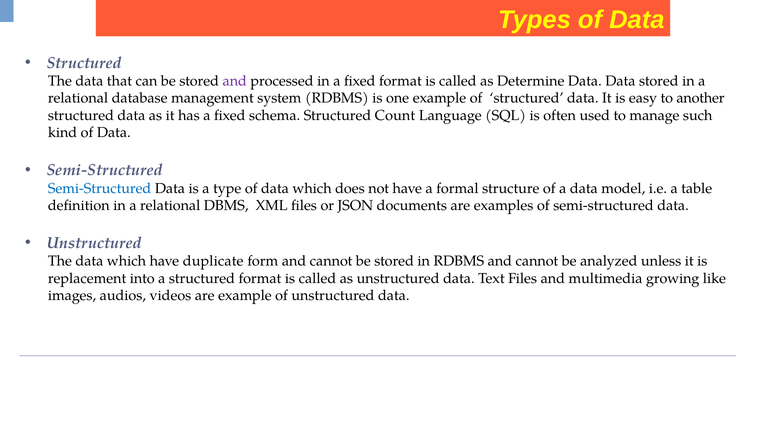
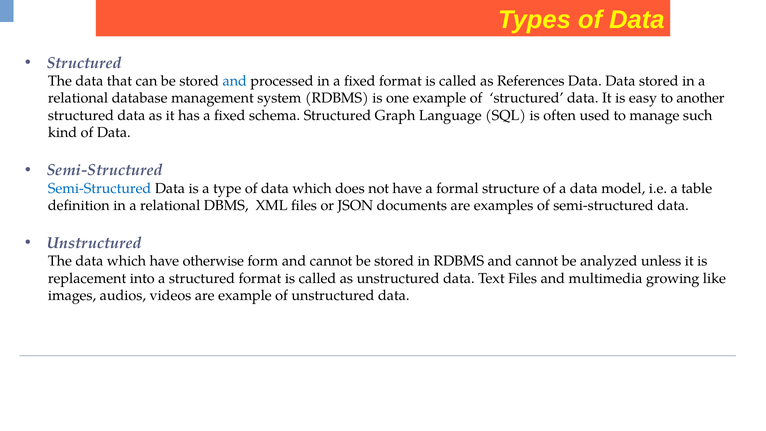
and at (235, 81) colour: purple -> blue
Determine: Determine -> References
Count: Count -> Graph
duplicate: duplicate -> otherwise
